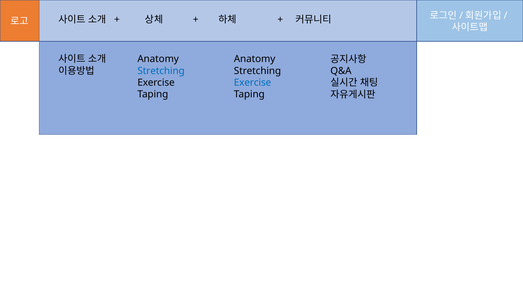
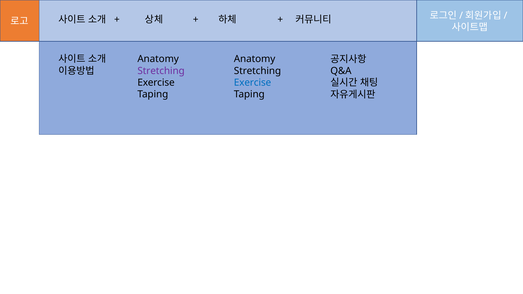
Stretching at (161, 71) colour: blue -> purple
